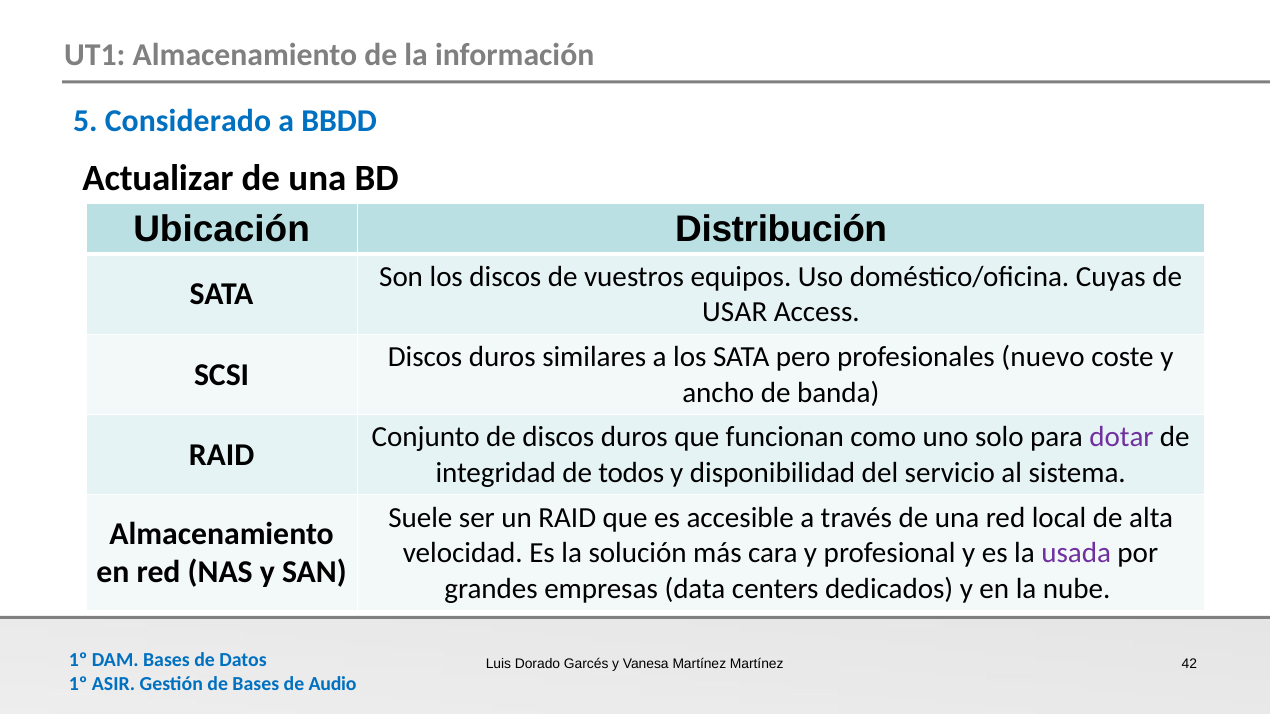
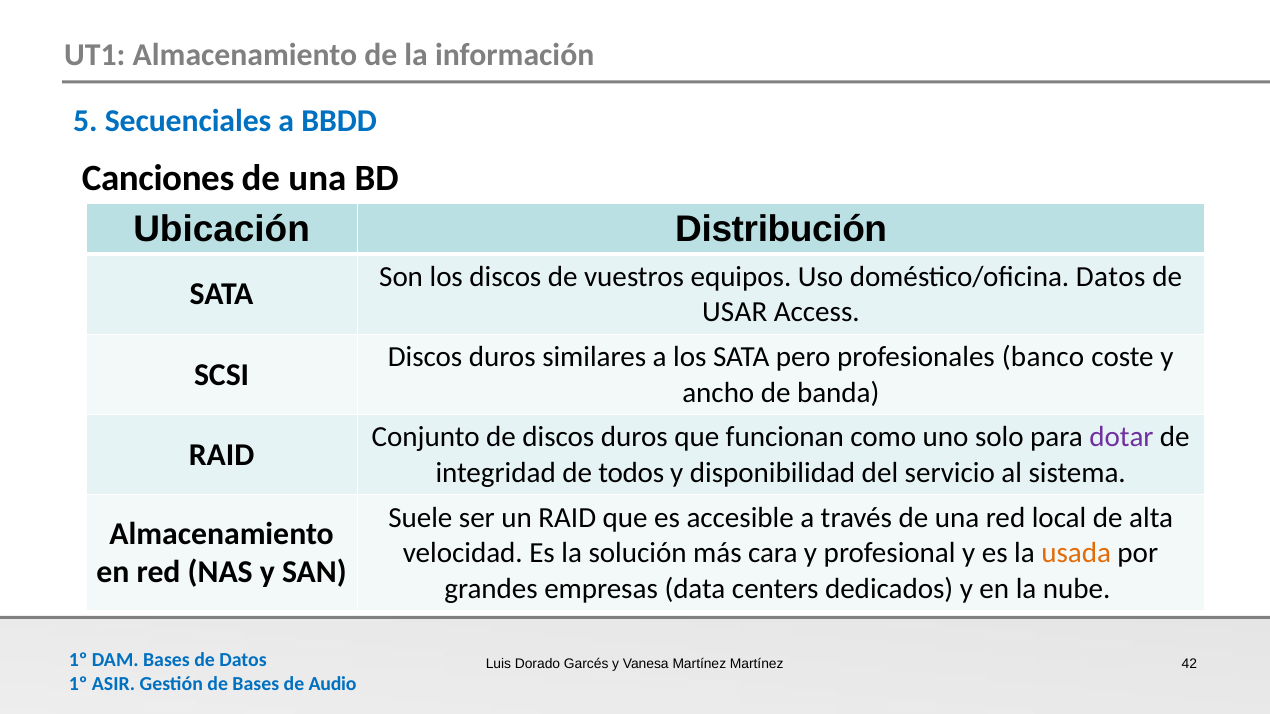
Considerado: Considerado -> Secuenciales
Actualizar: Actualizar -> Canciones
doméstico/oficina Cuyas: Cuyas -> Datos
nuevo: nuevo -> banco
usada colour: purple -> orange
